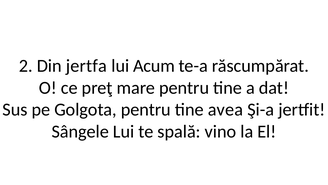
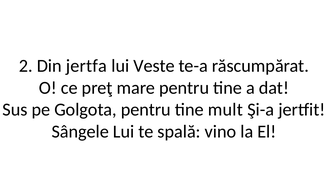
Acum: Acum -> Veste
avea: avea -> mult
